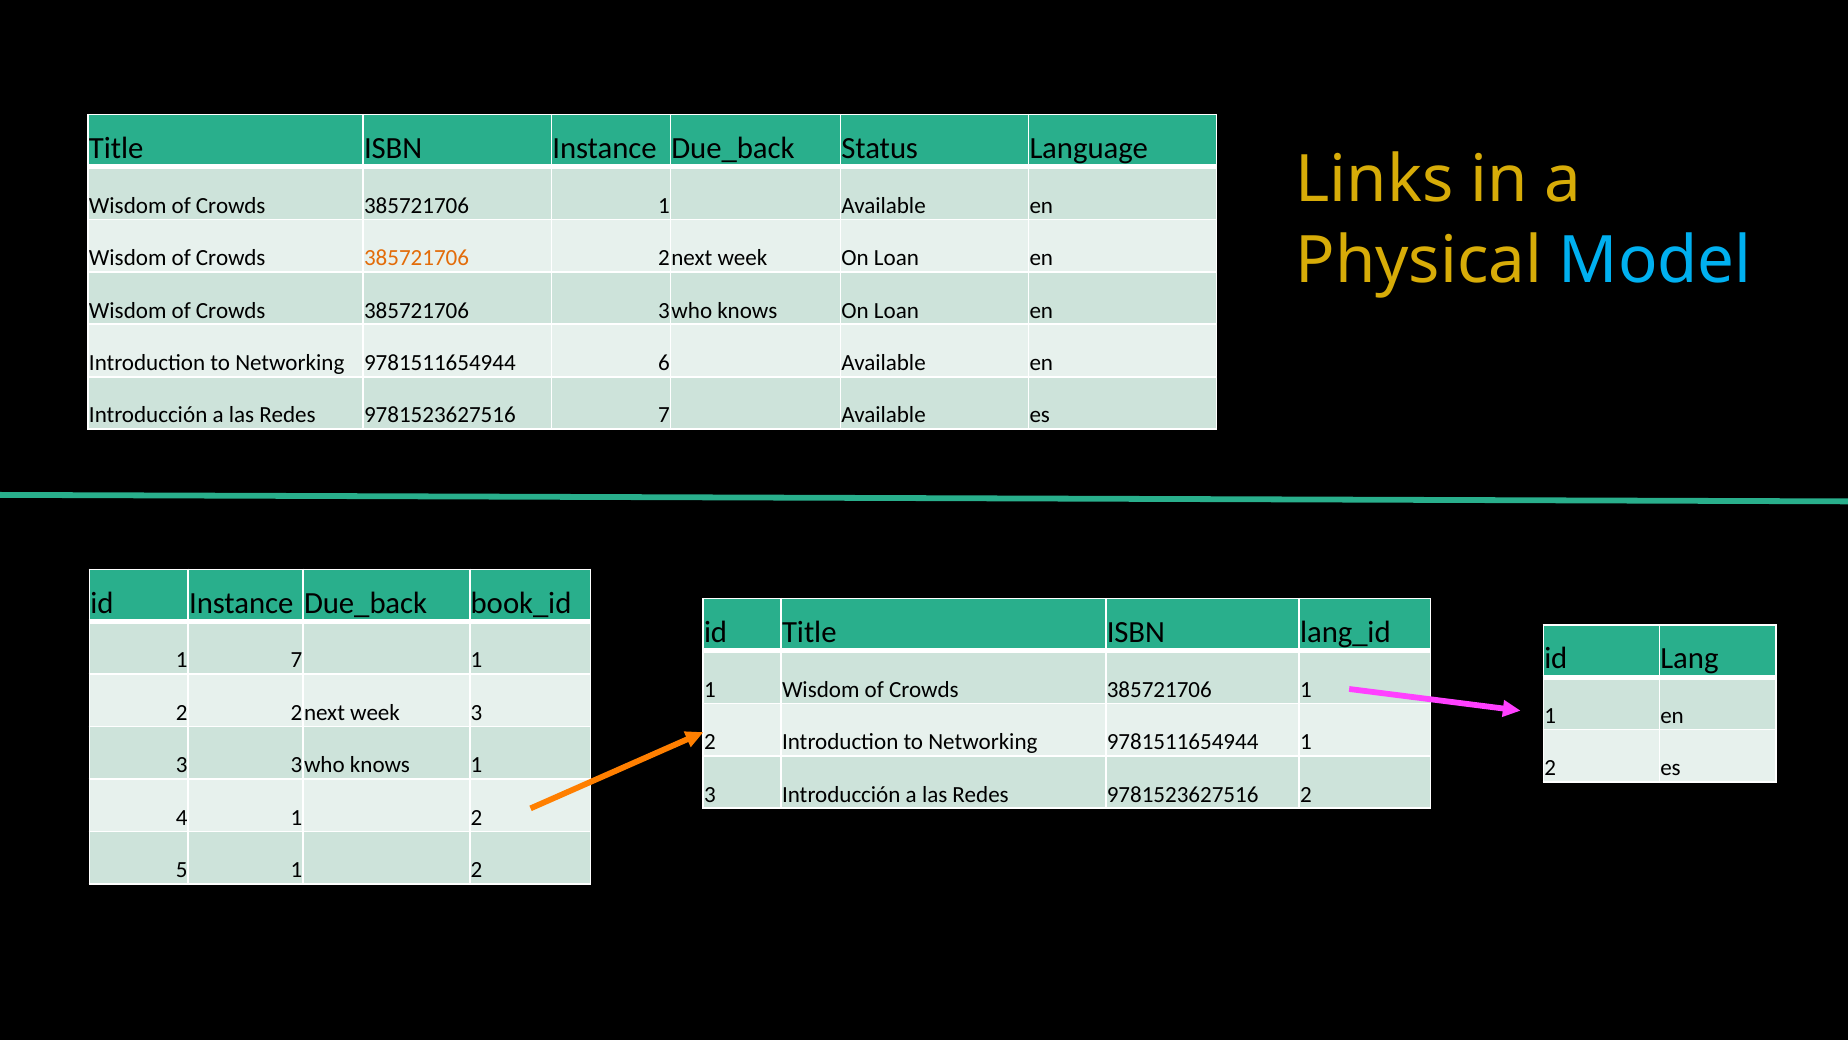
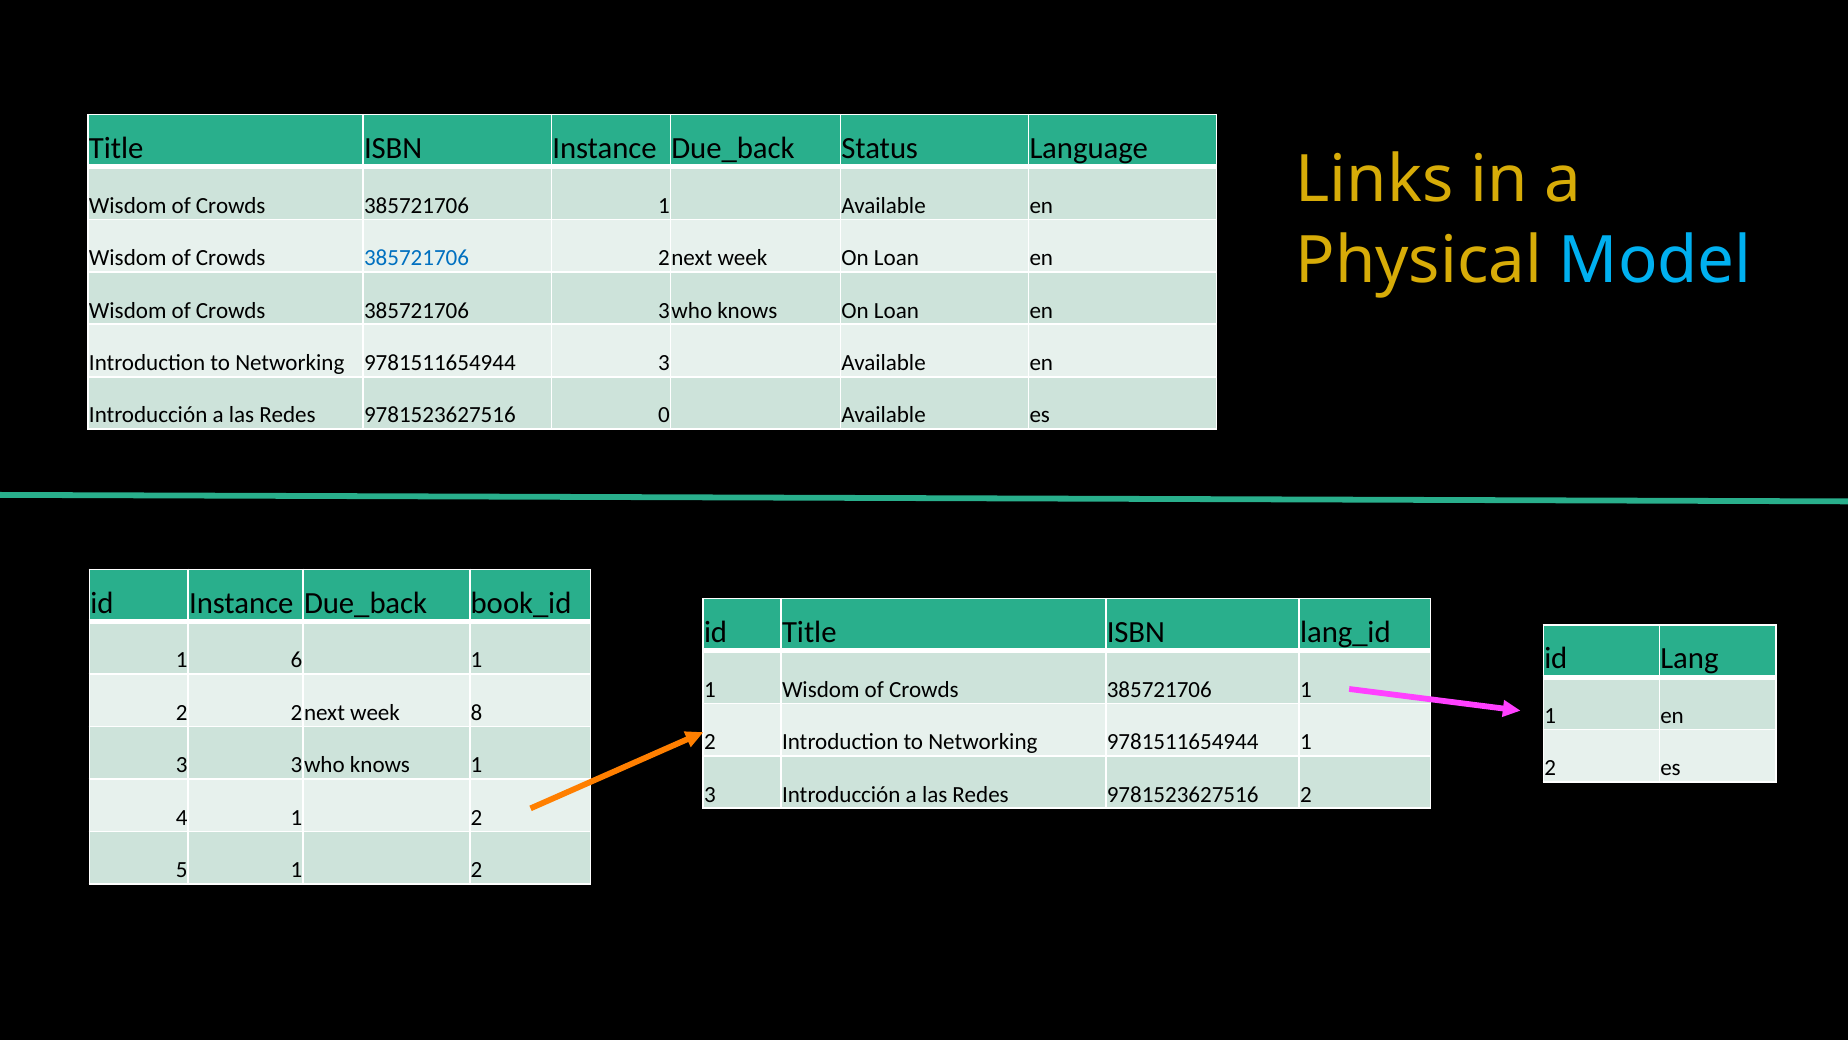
385721706 at (417, 258) colour: orange -> blue
9781511654944 6: 6 -> 3
9781523627516 7: 7 -> 0
1 7: 7 -> 6
week 3: 3 -> 8
